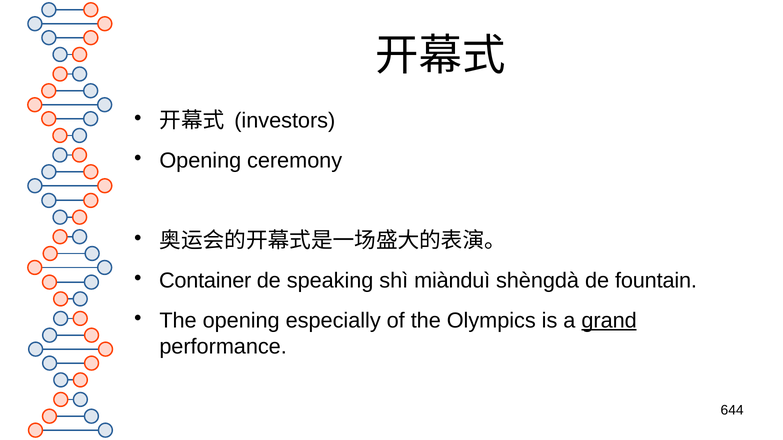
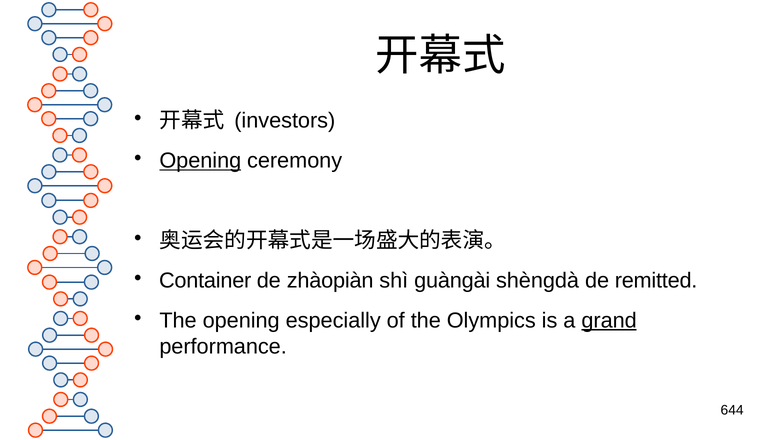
Opening at (200, 161) underline: none -> present
speaking: speaking -> zhàopiàn
miànduì: miànduì -> guàngài
fountain: fountain -> remitted
